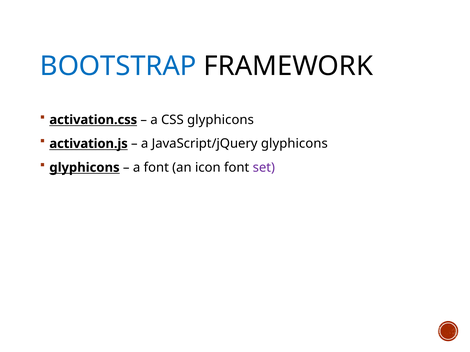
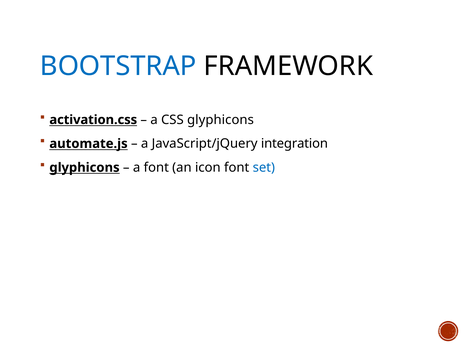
activation.js: activation.js -> automate.js
JavaScript/jQuery glyphicons: glyphicons -> integration
set colour: purple -> blue
